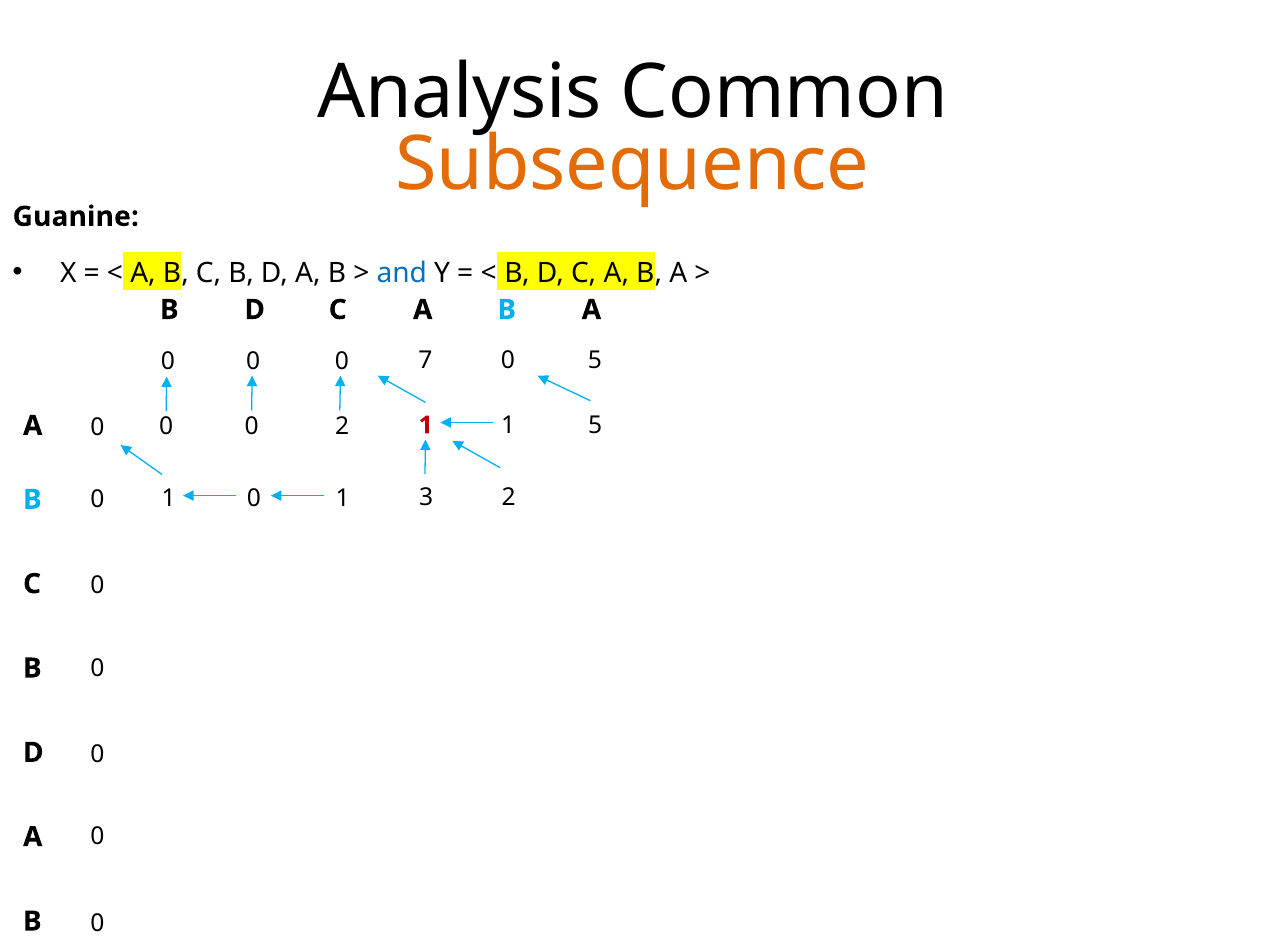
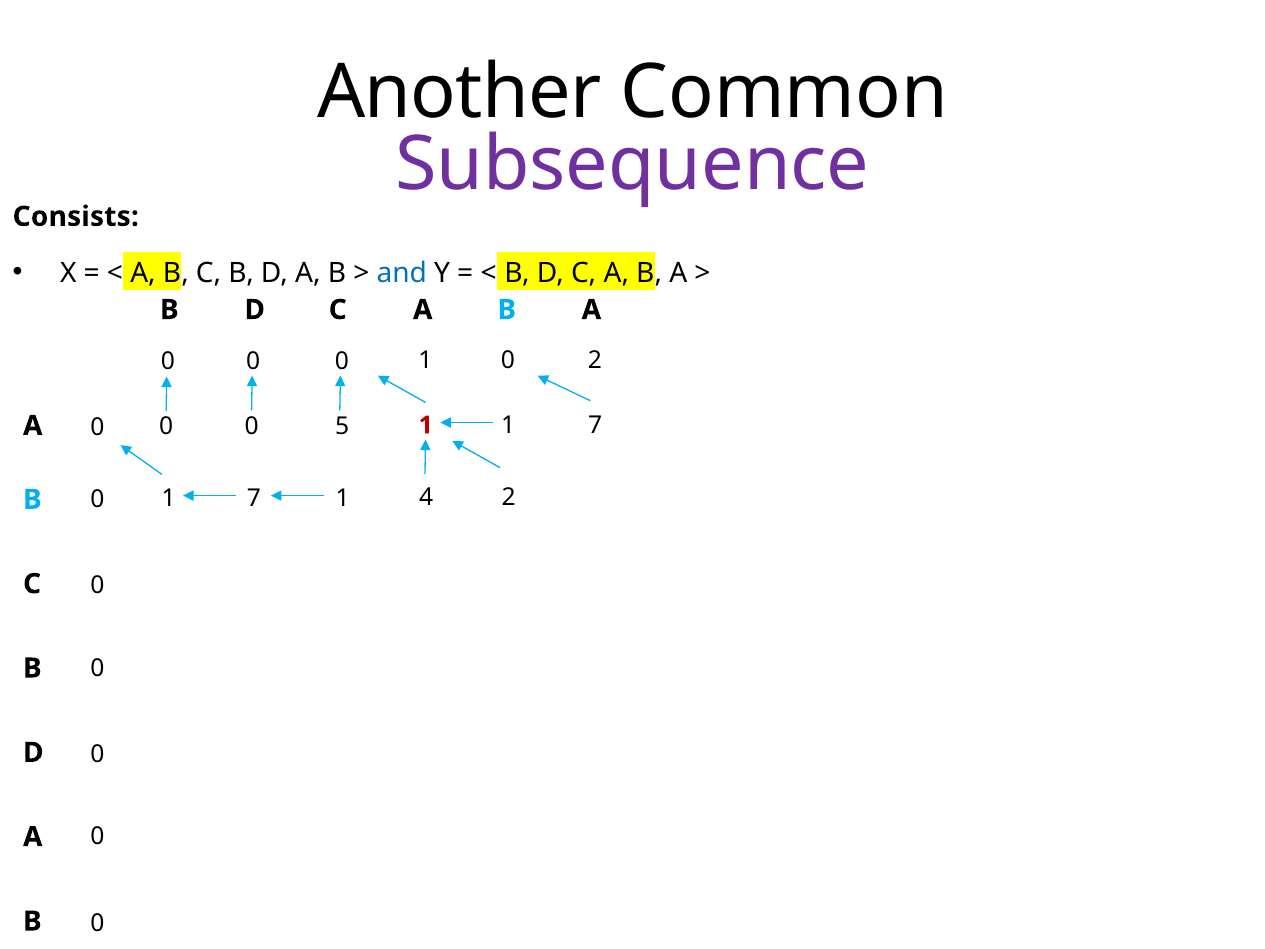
Analysis: Analysis -> Another
Subsequence colour: orange -> purple
Guanine: Guanine -> Consists
7 at (425, 360): 7 -> 1
0 5: 5 -> 2
0 2: 2 -> 5
5 at (595, 425): 5 -> 7
0 at (254, 499): 0 -> 7
3: 3 -> 4
